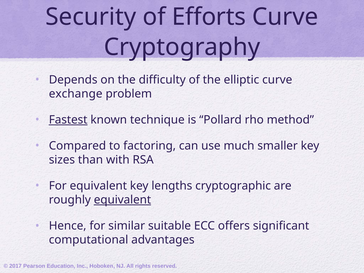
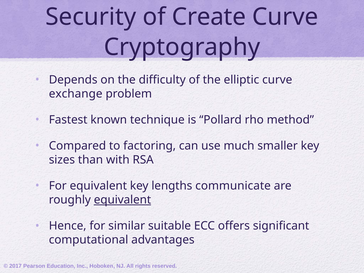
Efforts: Efforts -> Create
Fastest underline: present -> none
cryptographic: cryptographic -> communicate
